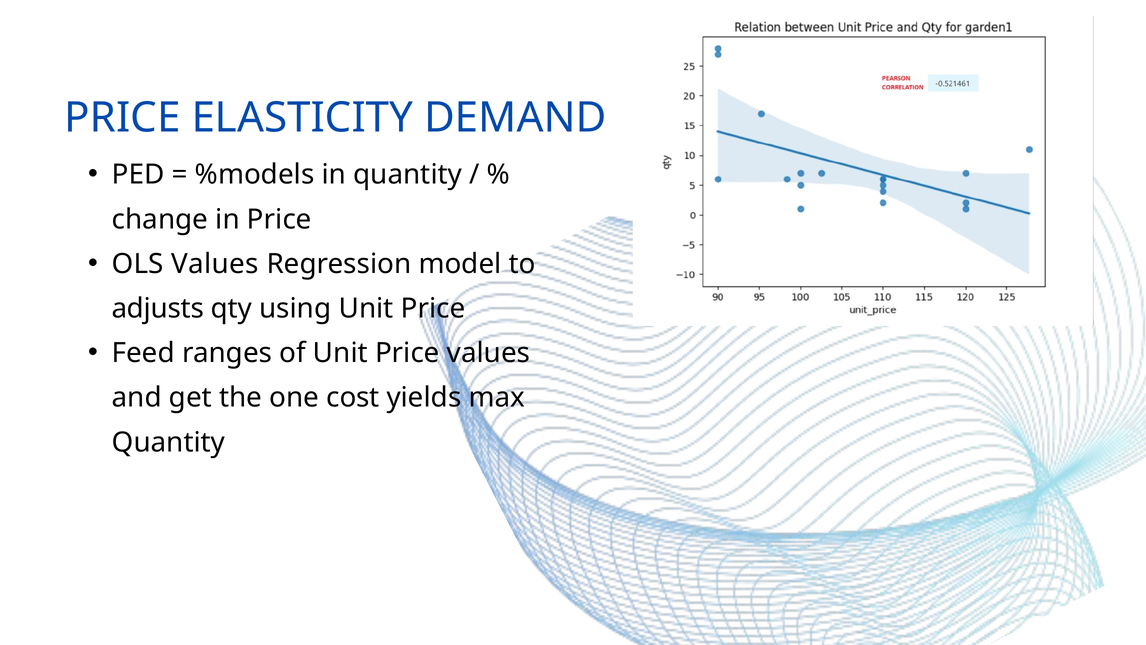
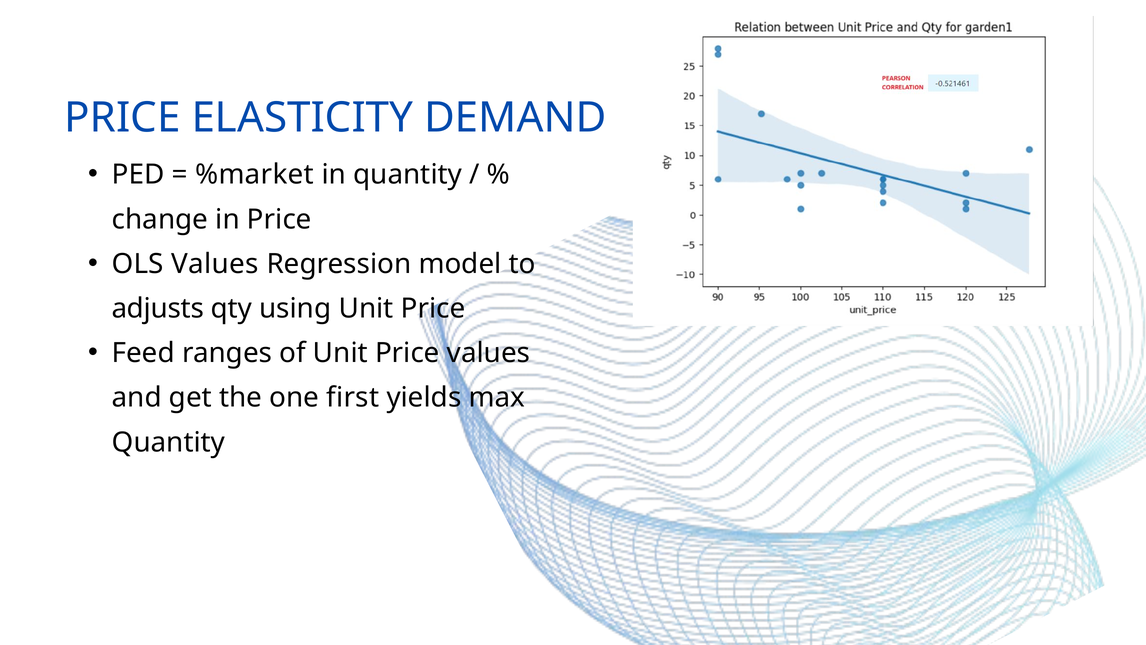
%models: %models -> %market
cost: cost -> first
